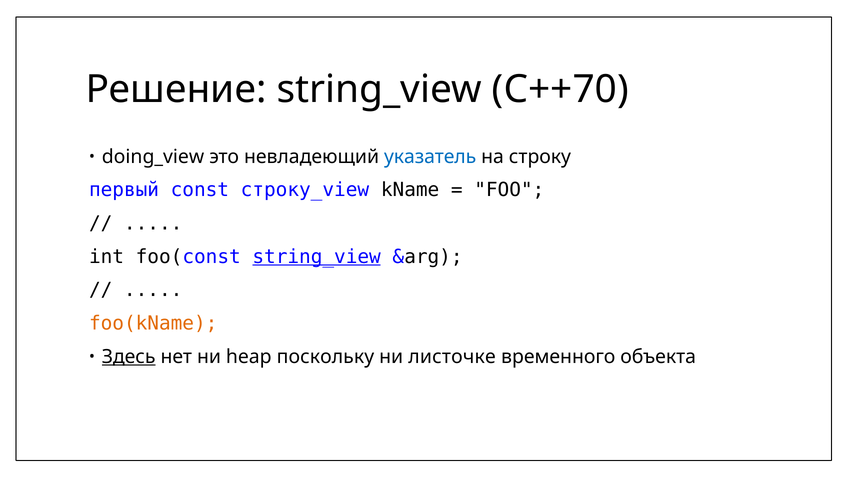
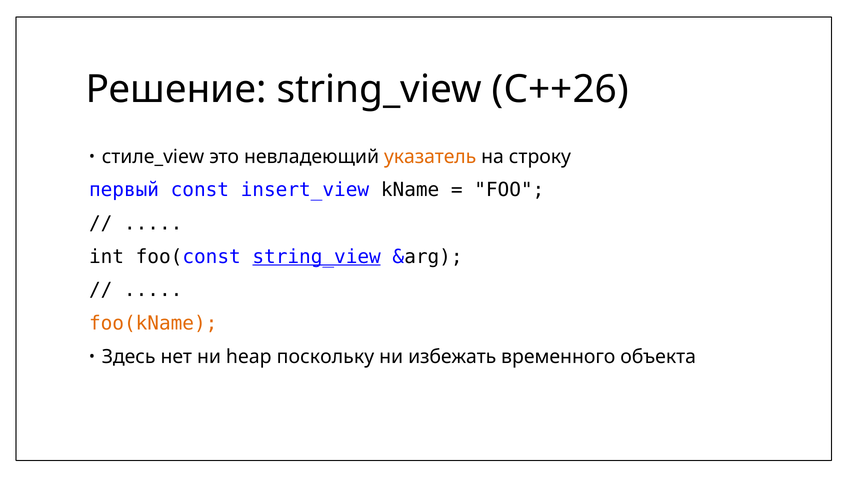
C++70: C++70 -> C++26
doing_view: doing_view -> стиле_view
указатель colour: blue -> orange
строку_view: строку_view -> insert_view
Здесь underline: present -> none
листочке: листочке -> избежать
